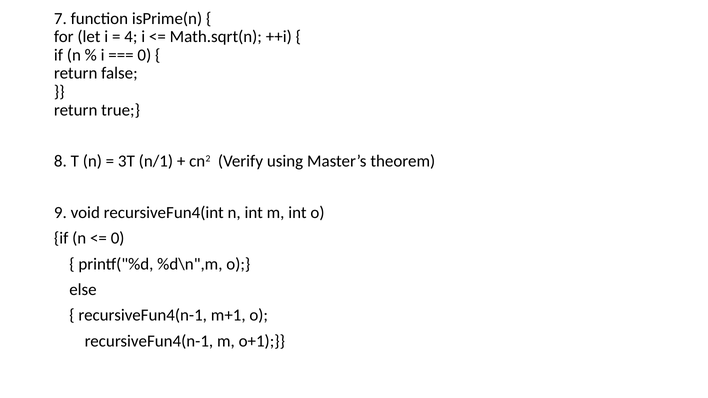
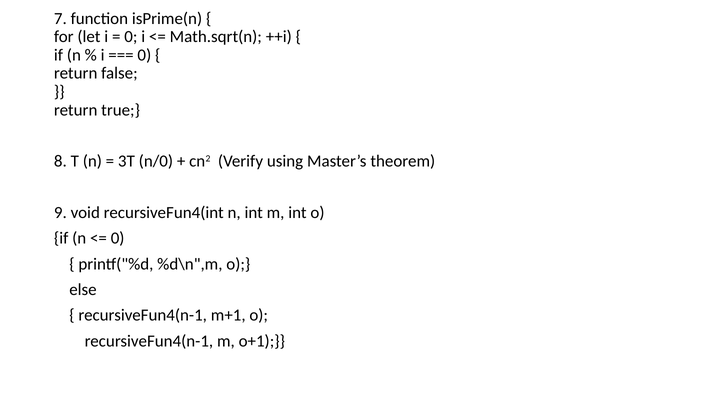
4 at (131, 37): 4 -> 0
n/1: n/1 -> n/0
